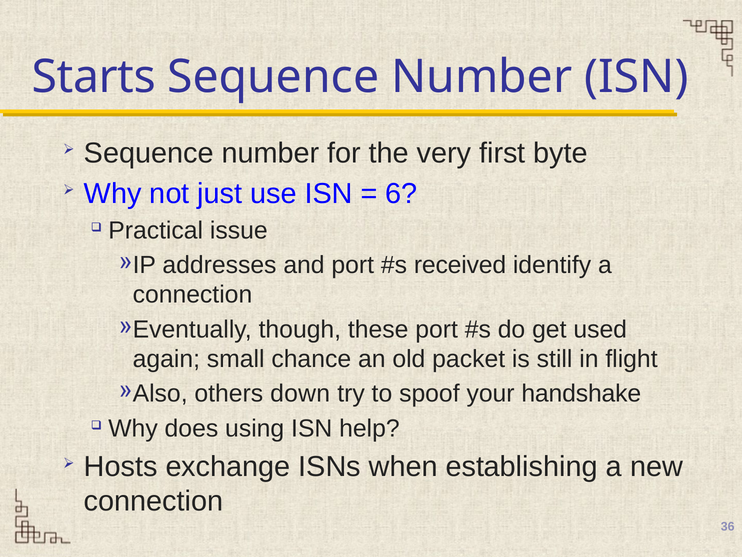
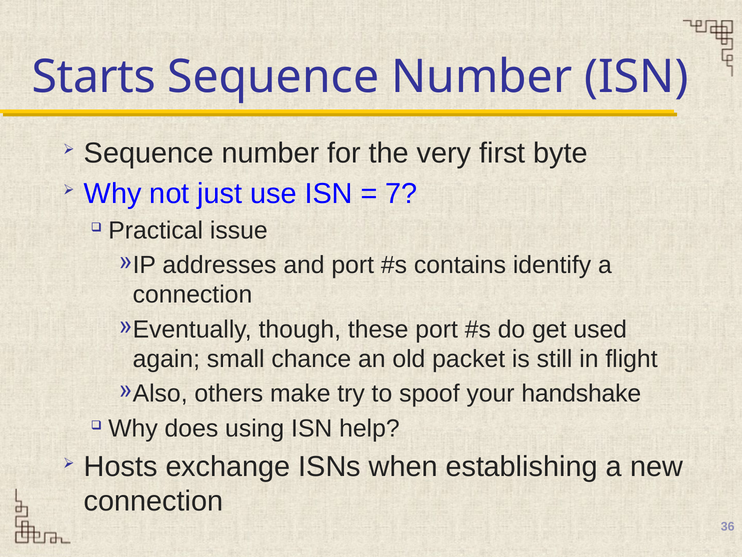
6: 6 -> 7
received: received -> contains
down: down -> make
